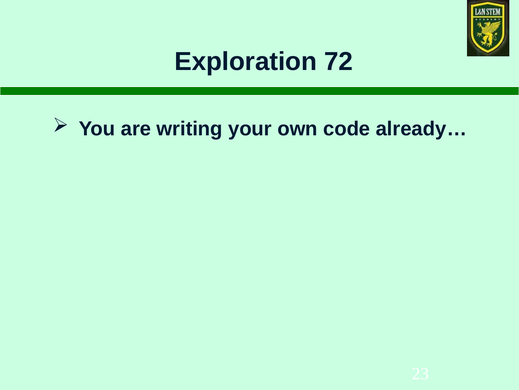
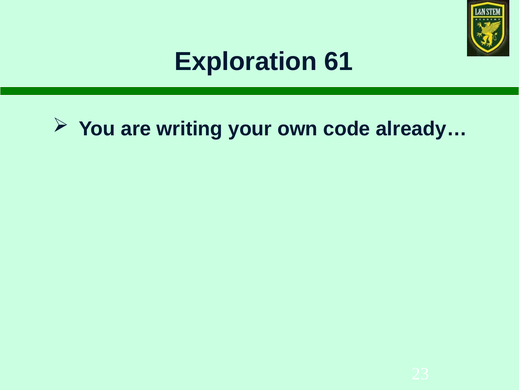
72: 72 -> 61
